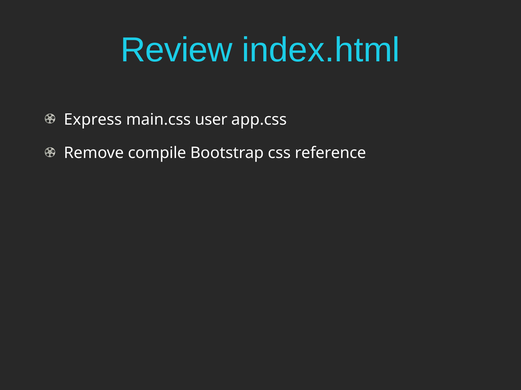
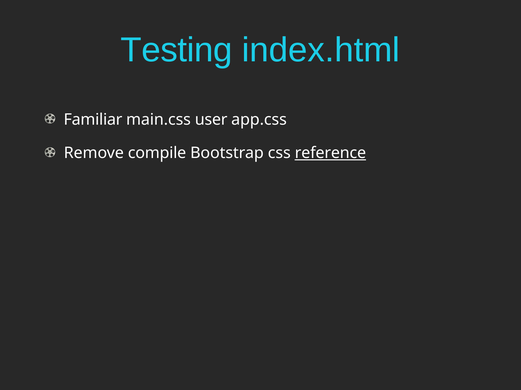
Review: Review -> Testing
Express: Express -> Familiar
reference underline: none -> present
